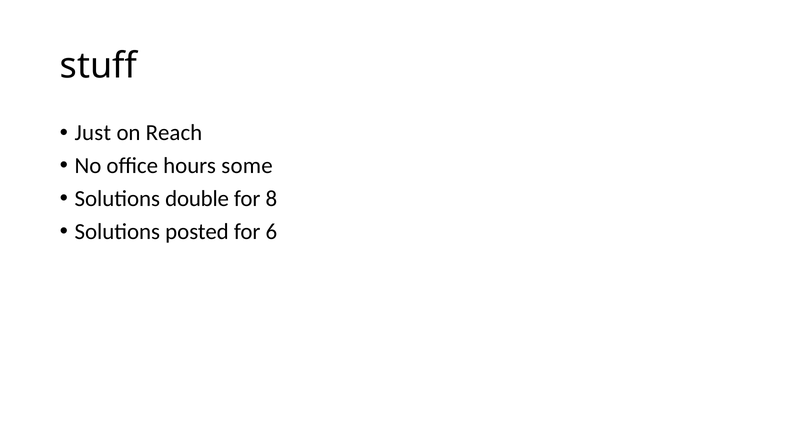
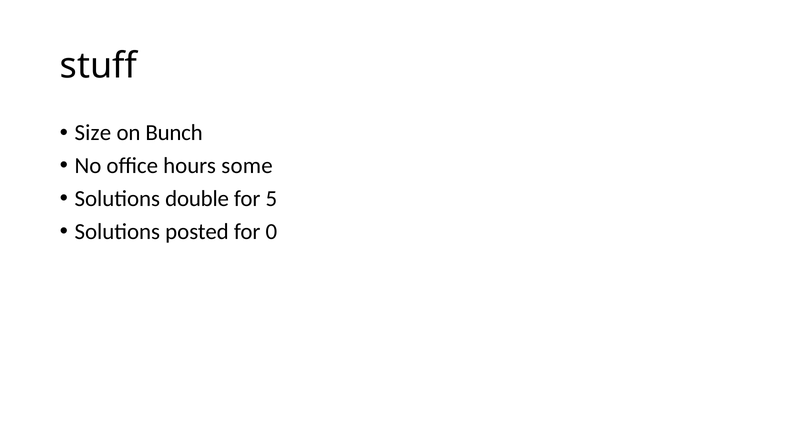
Just: Just -> Size
Reach: Reach -> Bunch
8: 8 -> 5
6: 6 -> 0
